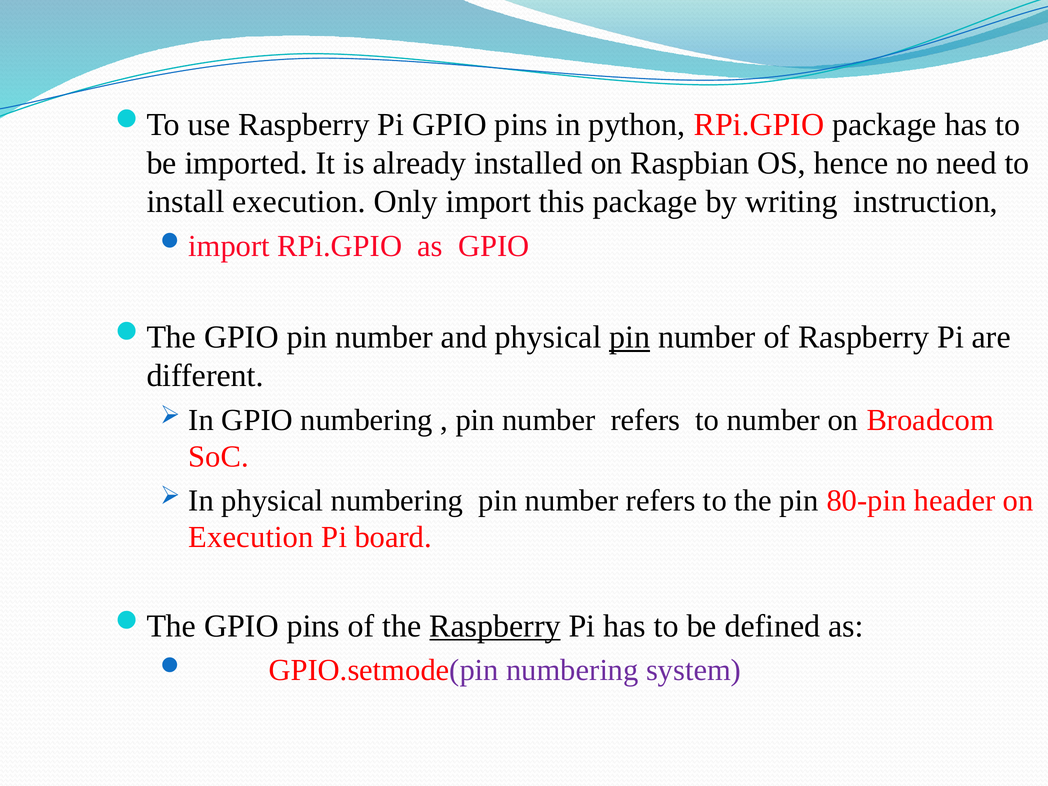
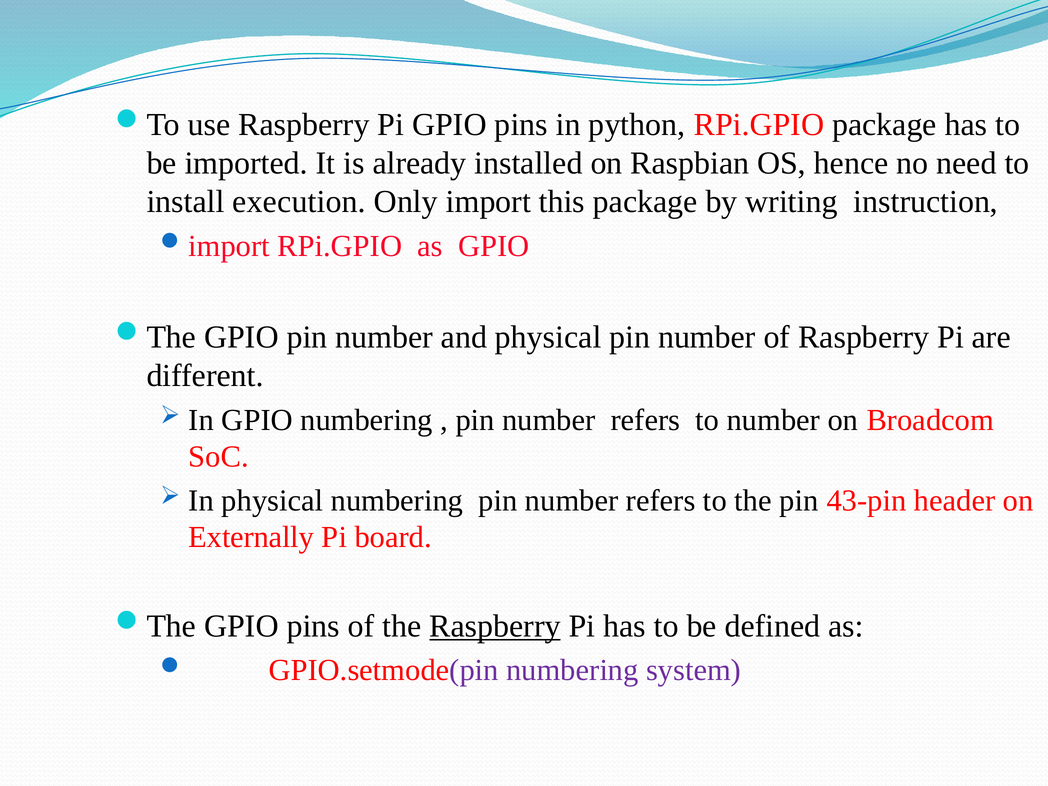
pin at (630, 337) underline: present -> none
80-pin: 80-pin -> 43-pin
Execution at (251, 537): Execution -> Externally
